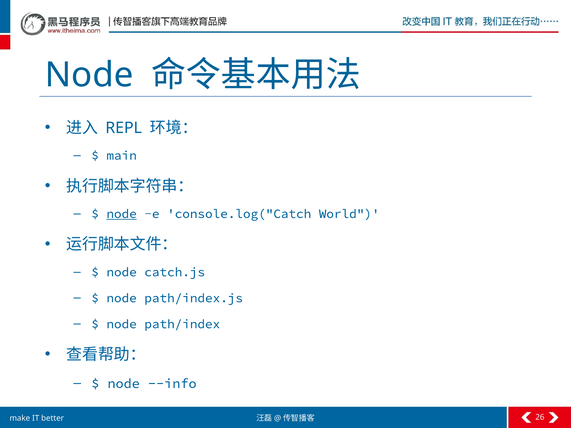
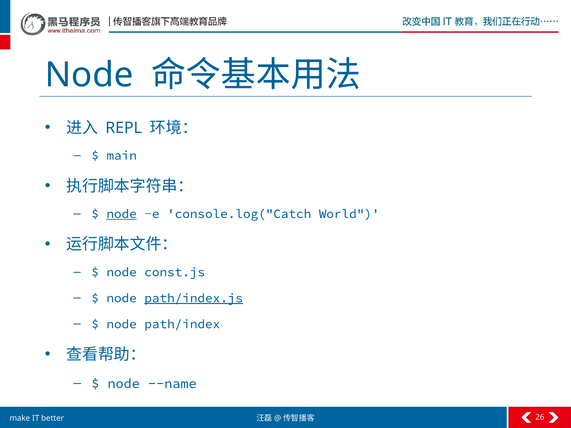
catch.js: catch.js -> const.js
path/index.js underline: none -> present
--info: --info -> --name
